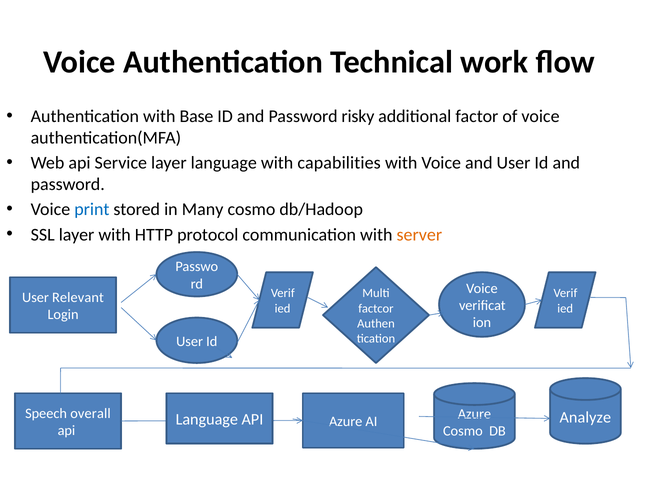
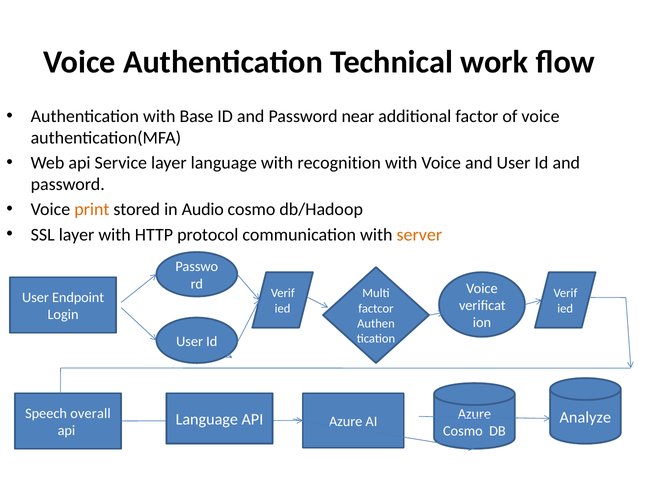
risky: risky -> near
capabilities: capabilities -> recognition
print colour: blue -> orange
Many: Many -> Audio
Relevant: Relevant -> Endpoint
